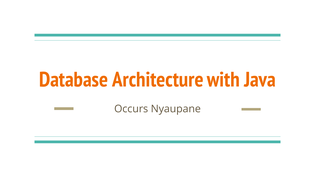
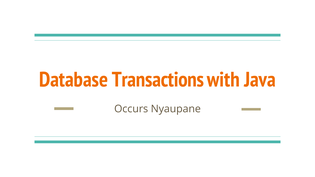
Architecture: Architecture -> Transactions
